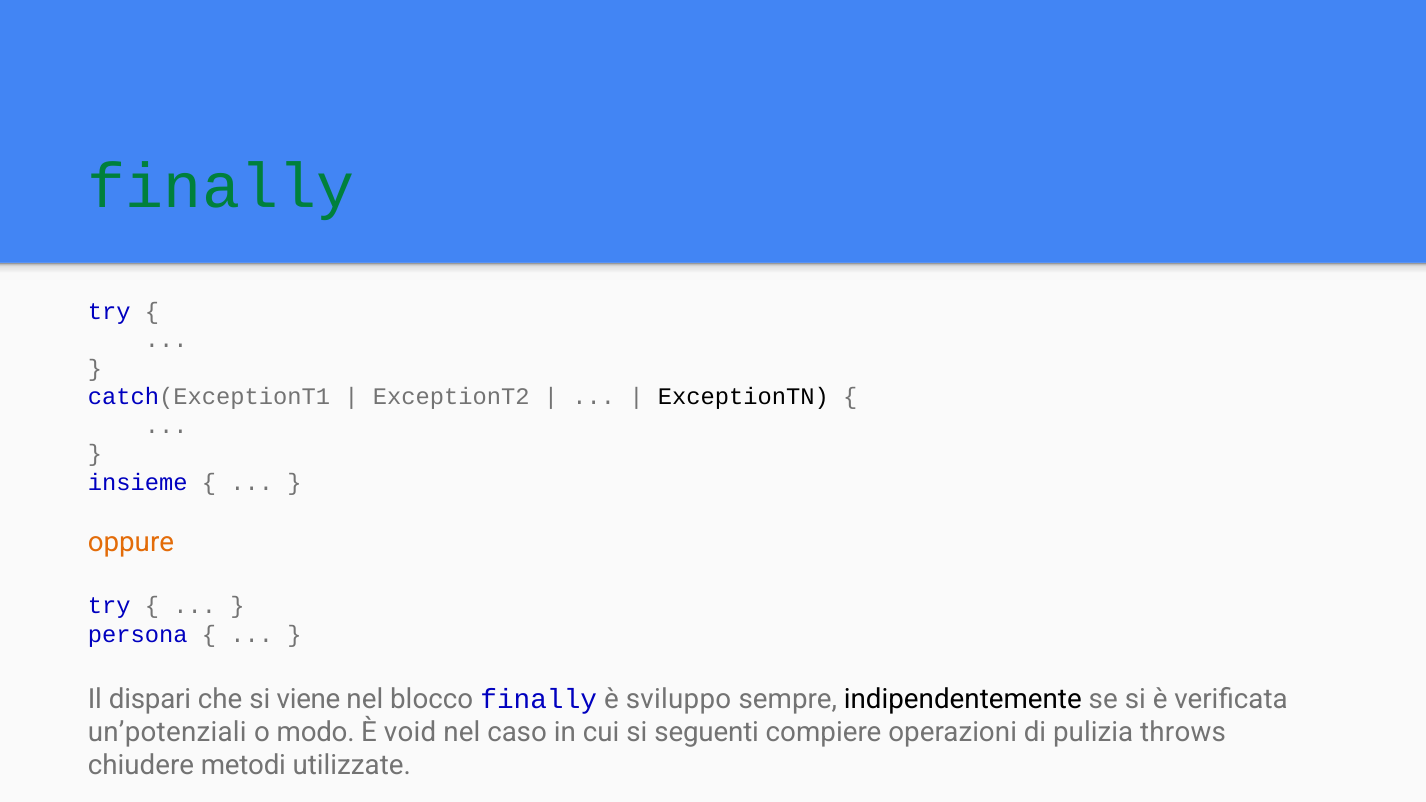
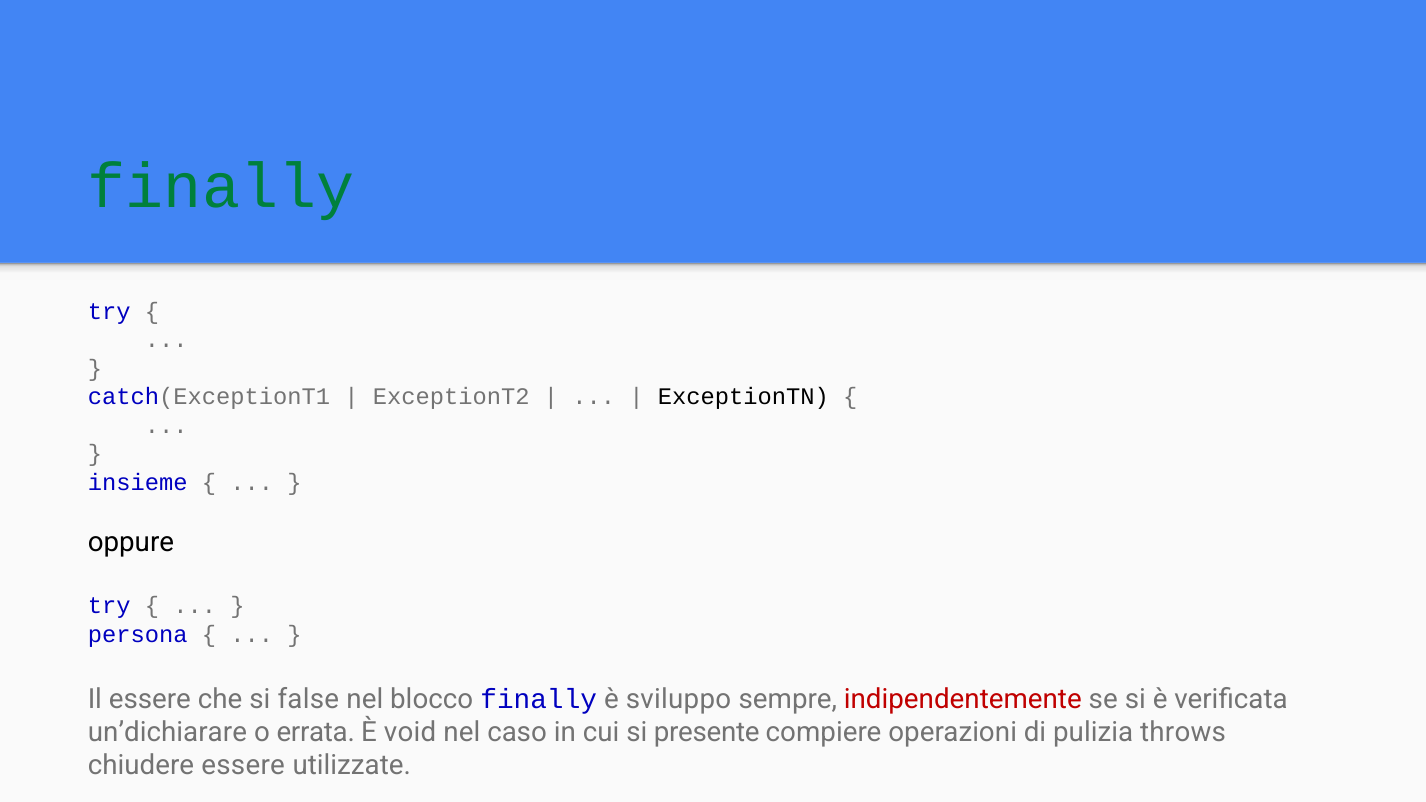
oppure colour: orange -> black
Il dispari: dispari -> essere
viene: viene -> false
indipendentemente colour: black -> red
un’potenziali: un’potenziali -> un’dichiarare
modo: modo -> errata
seguenti: seguenti -> presente
chiudere metodi: metodi -> essere
